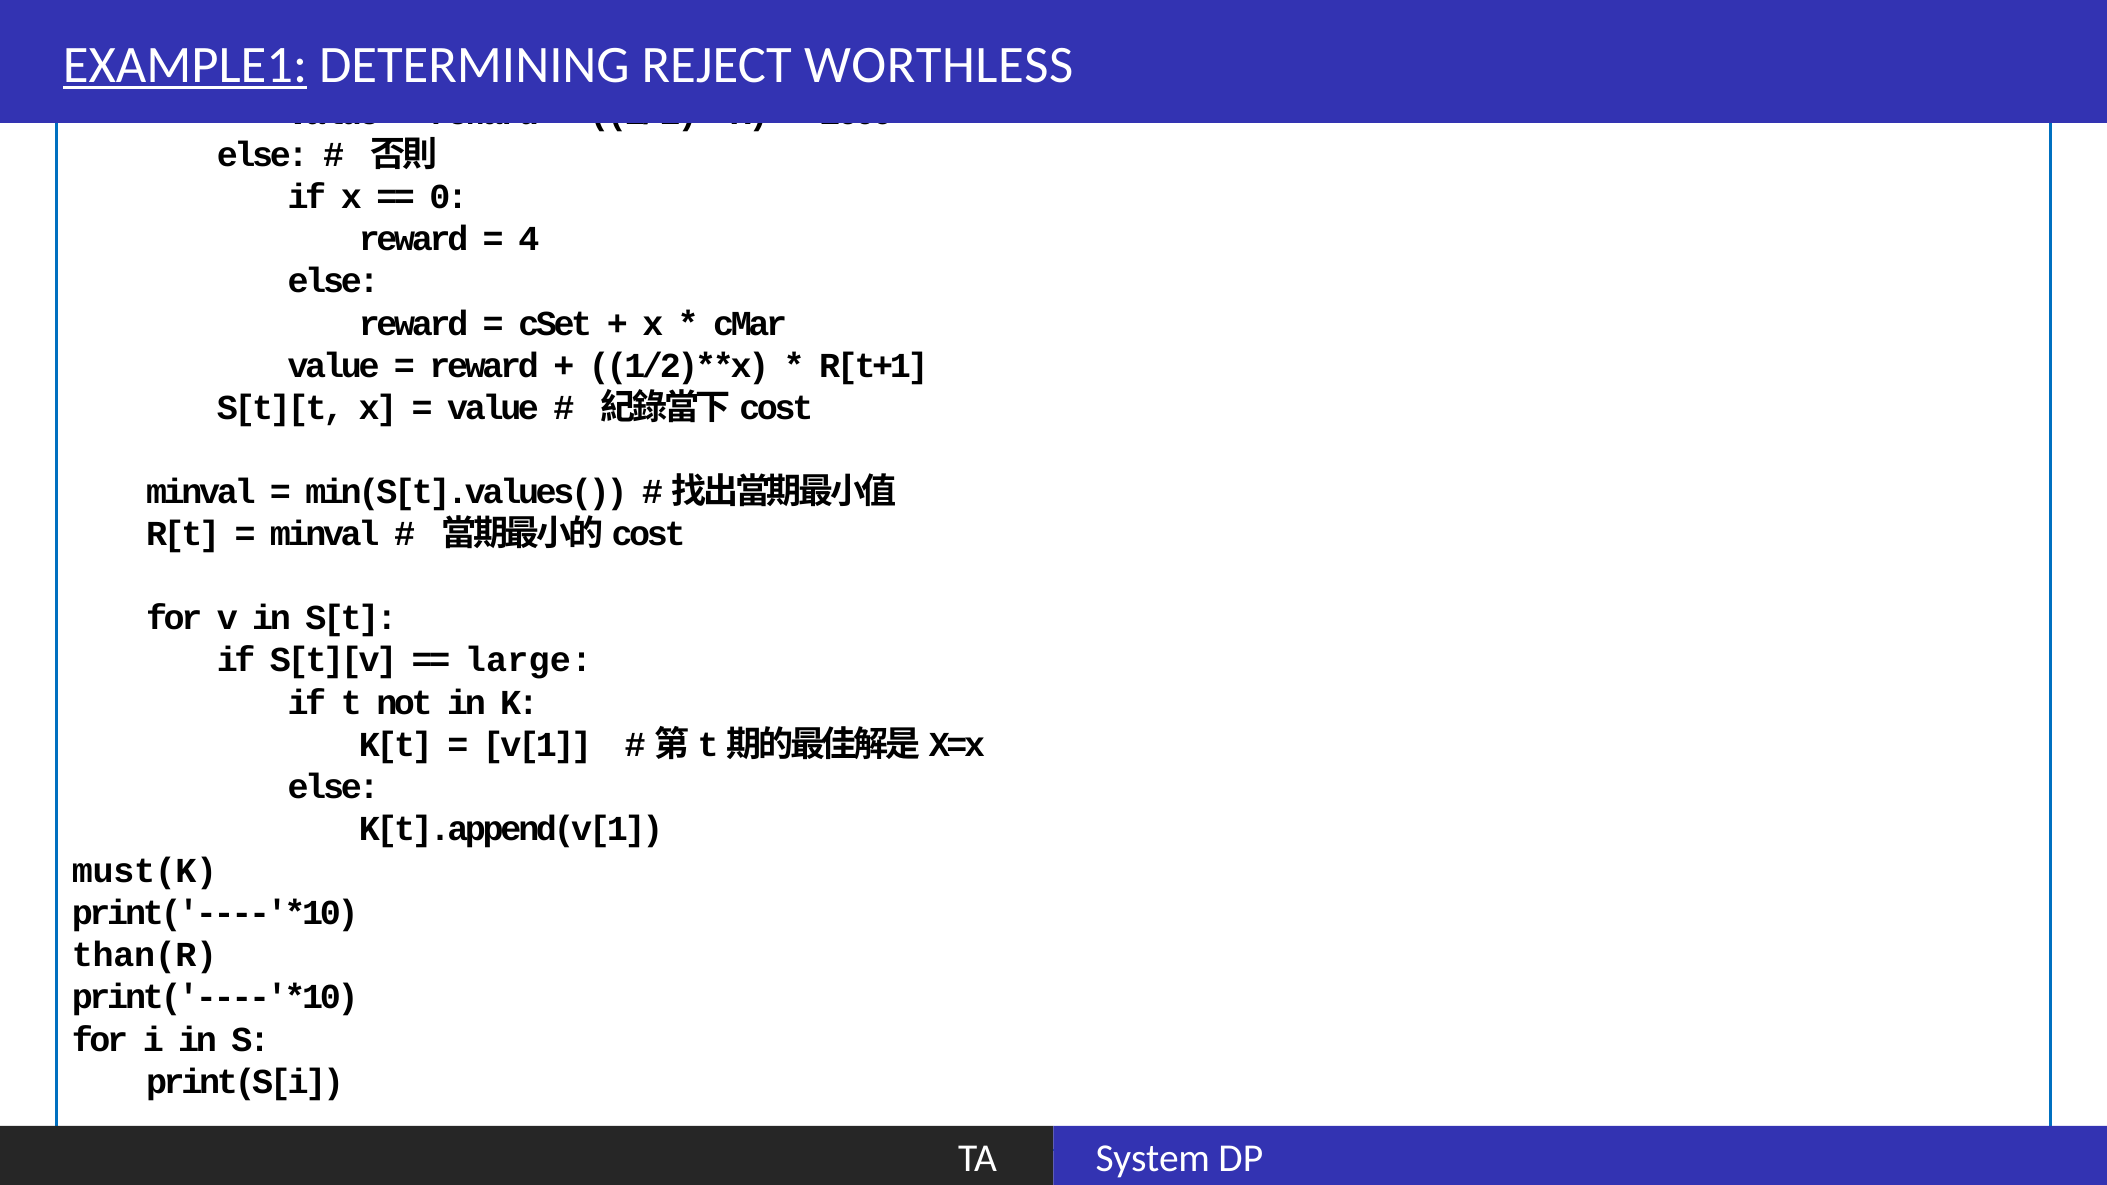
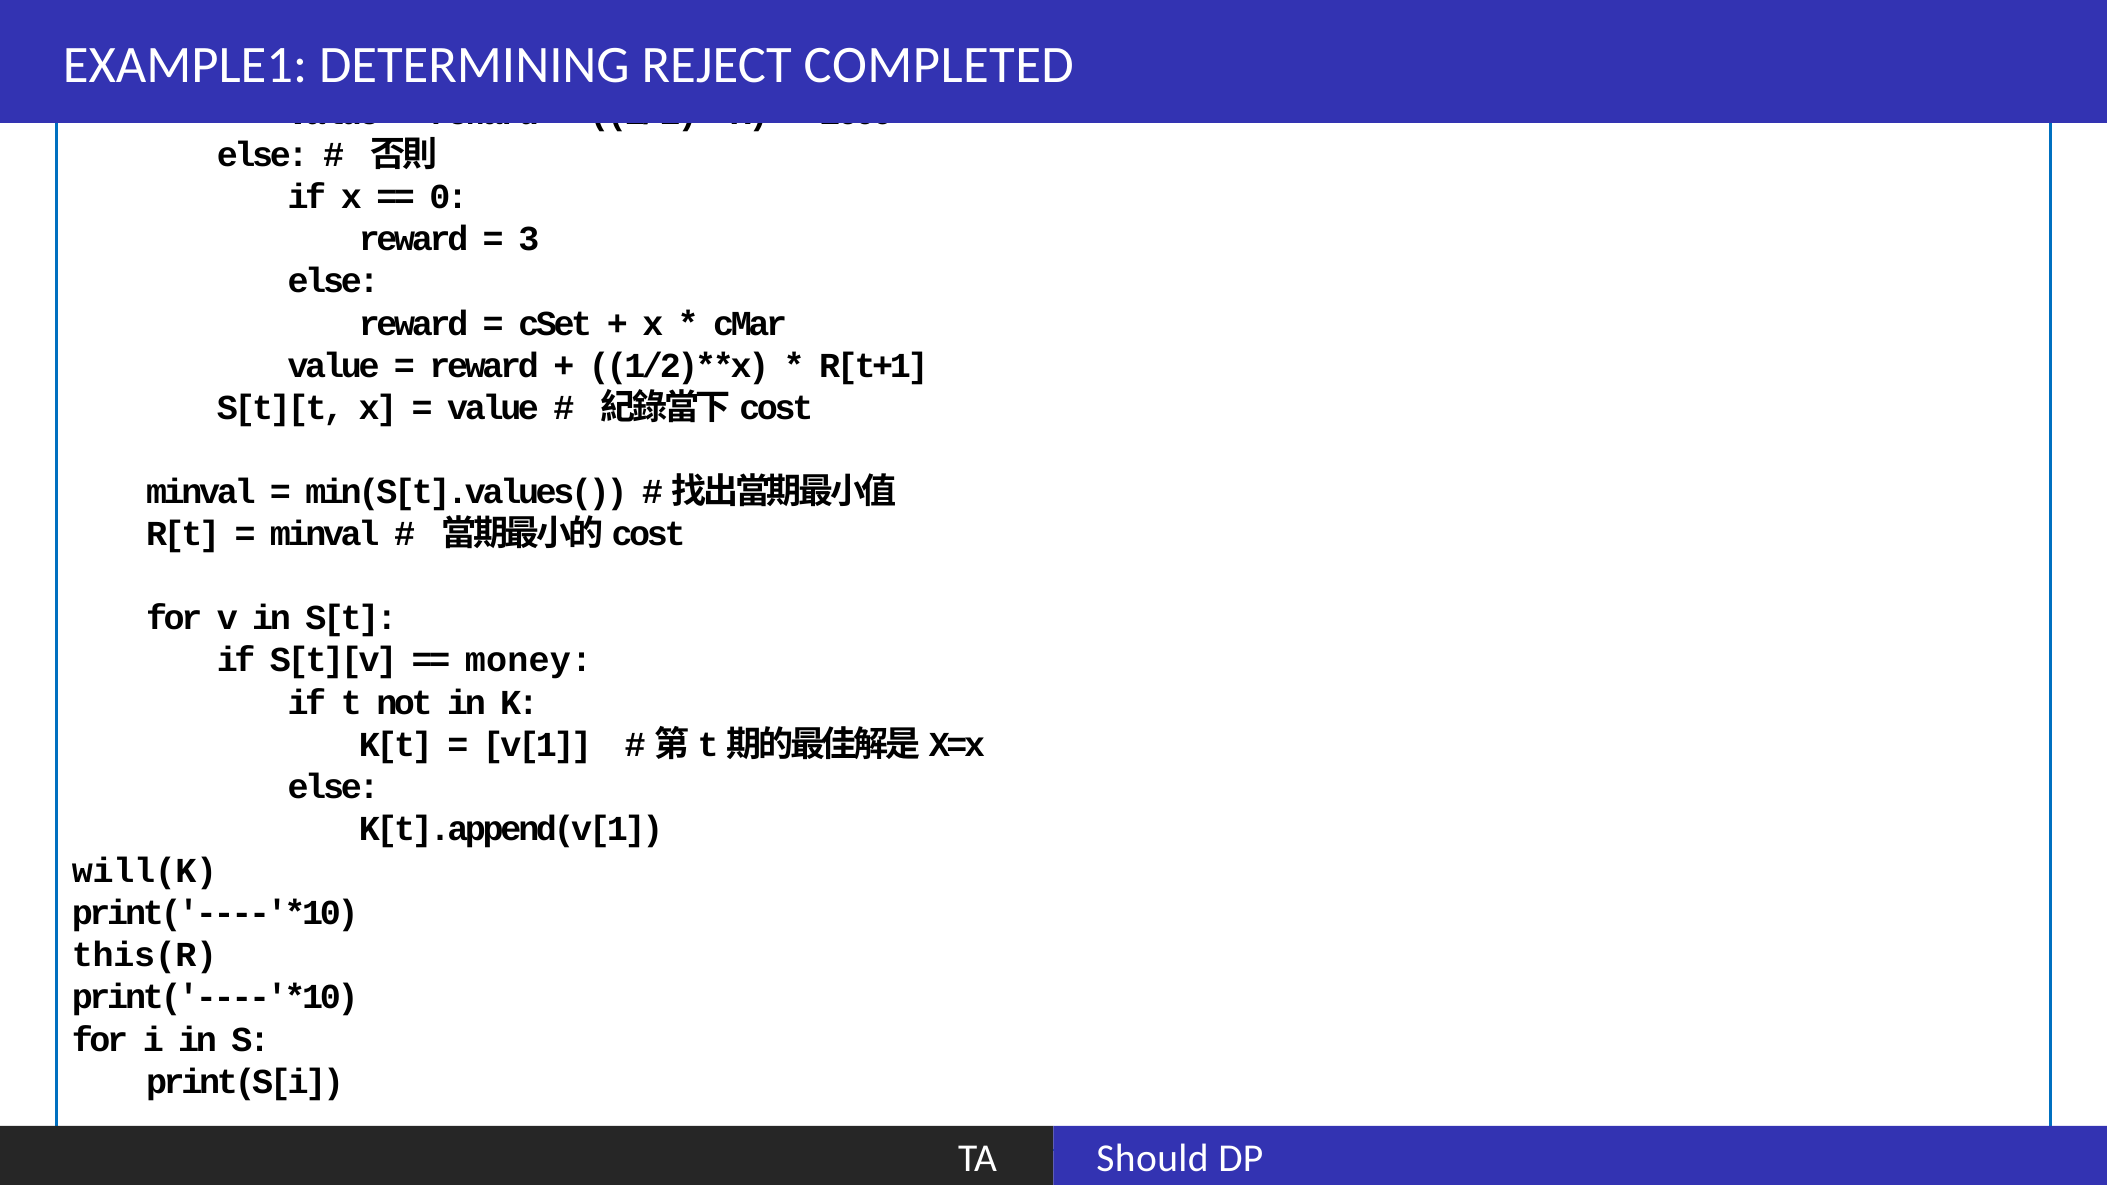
EXAMPLE1 underline: present -> none
WORTHLESS: WORTHLESS -> COMPLETED
4 at (529, 239): 4 -> 3
large: large -> money
must(K: must(K -> will(K
than(R: than(R -> this(R
System: System -> Should
